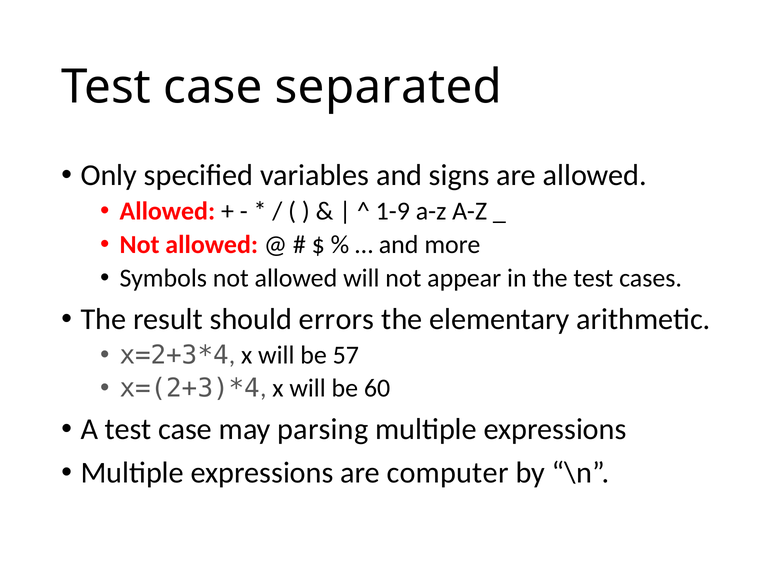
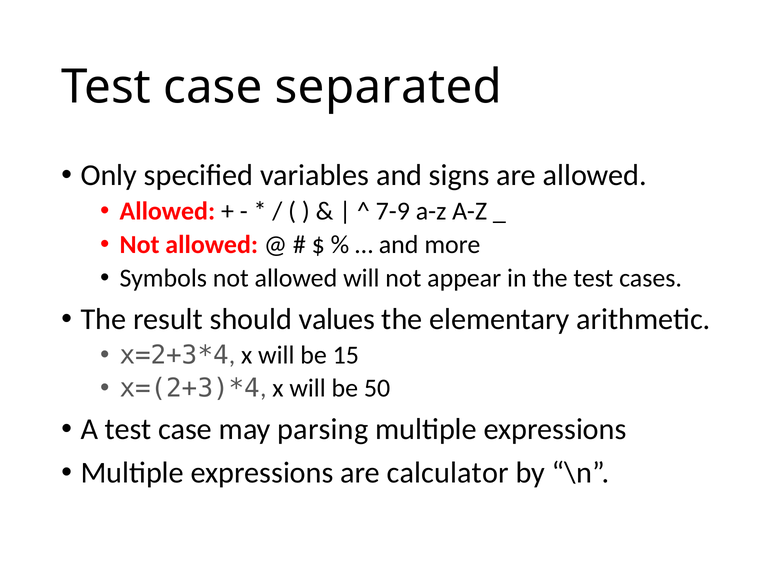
1-9: 1-9 -> 7-9
errors: errors -> values
57: 57 -> 15
60: 60 -> 50
computer: computer -> calculator
